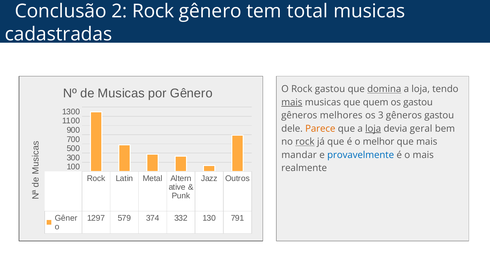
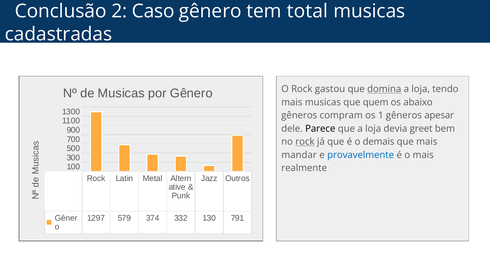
2 Rock: Rock -> Caso
mais at (292, 102) underline: present -> none
os gastou: gastou -> abaixo
melhores: melhores -> compram
3: 3 -> 1
gêneros gastou: gastou -> apesar
Parece colour: orange -> black
loja at (373, 128) underline: present -> none
geral: geral -> greet
melhor: melhor -> demais
